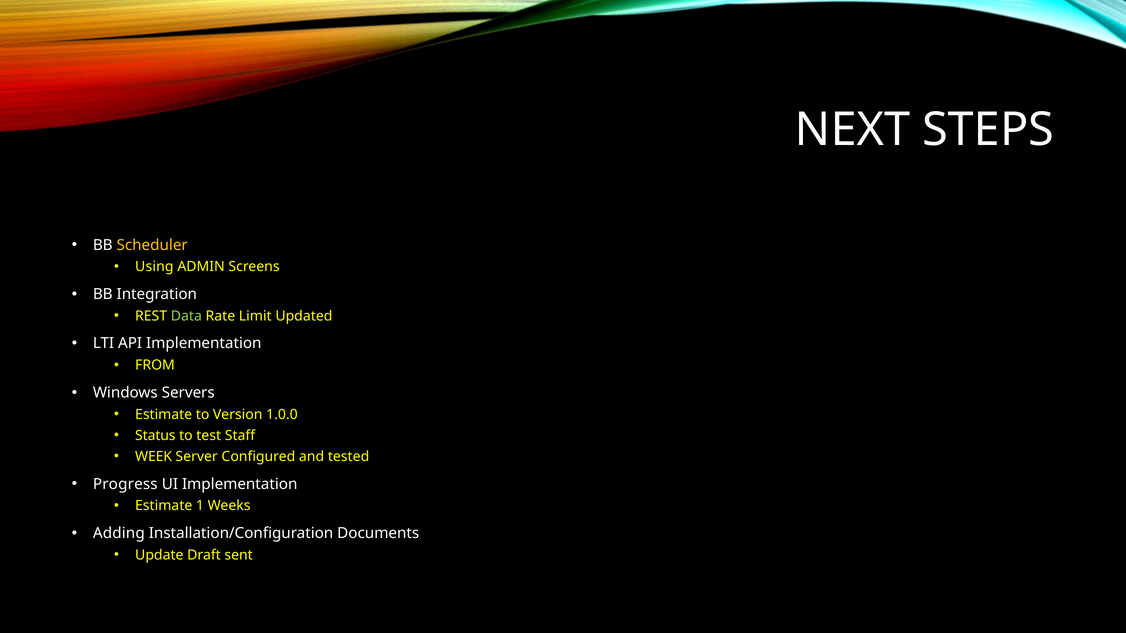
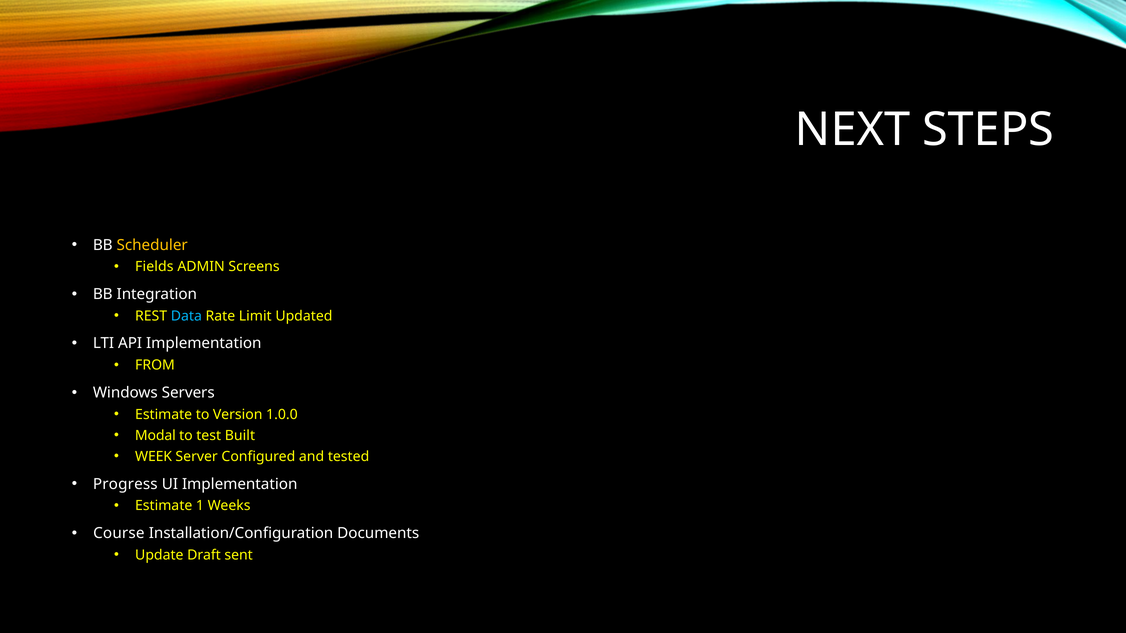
Using: Using -> Fields
Data colour: light green -> light blue
Status: Status -> Modal
Staff: Staff -> Built
Adding: Adding -> Course
